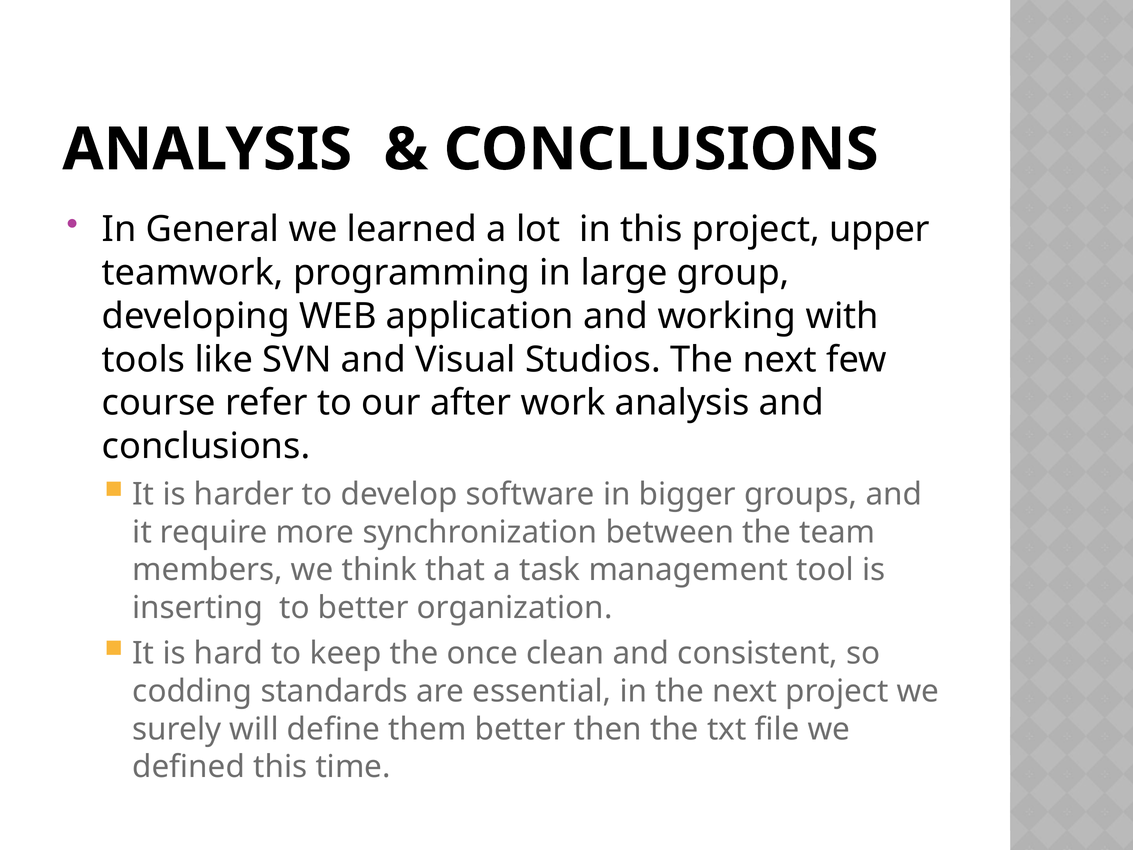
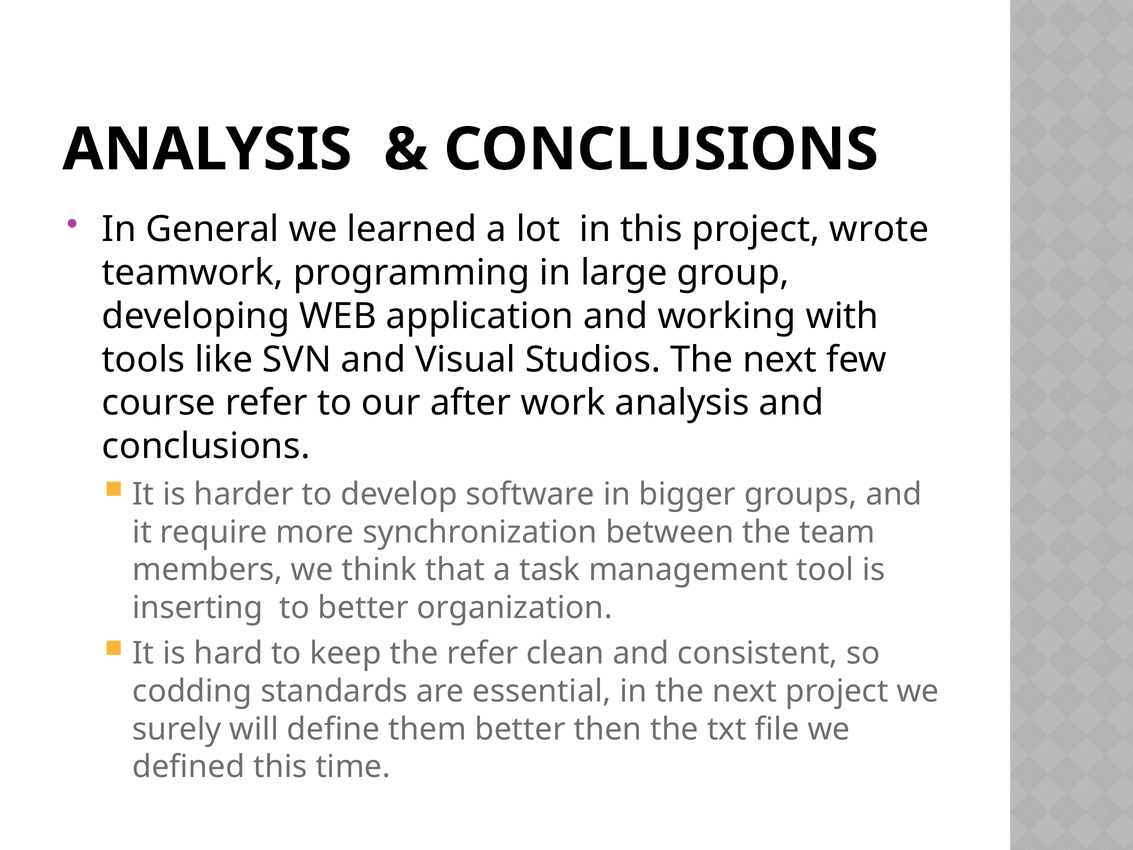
upper: upper -> wrote
the once: once -> refer
